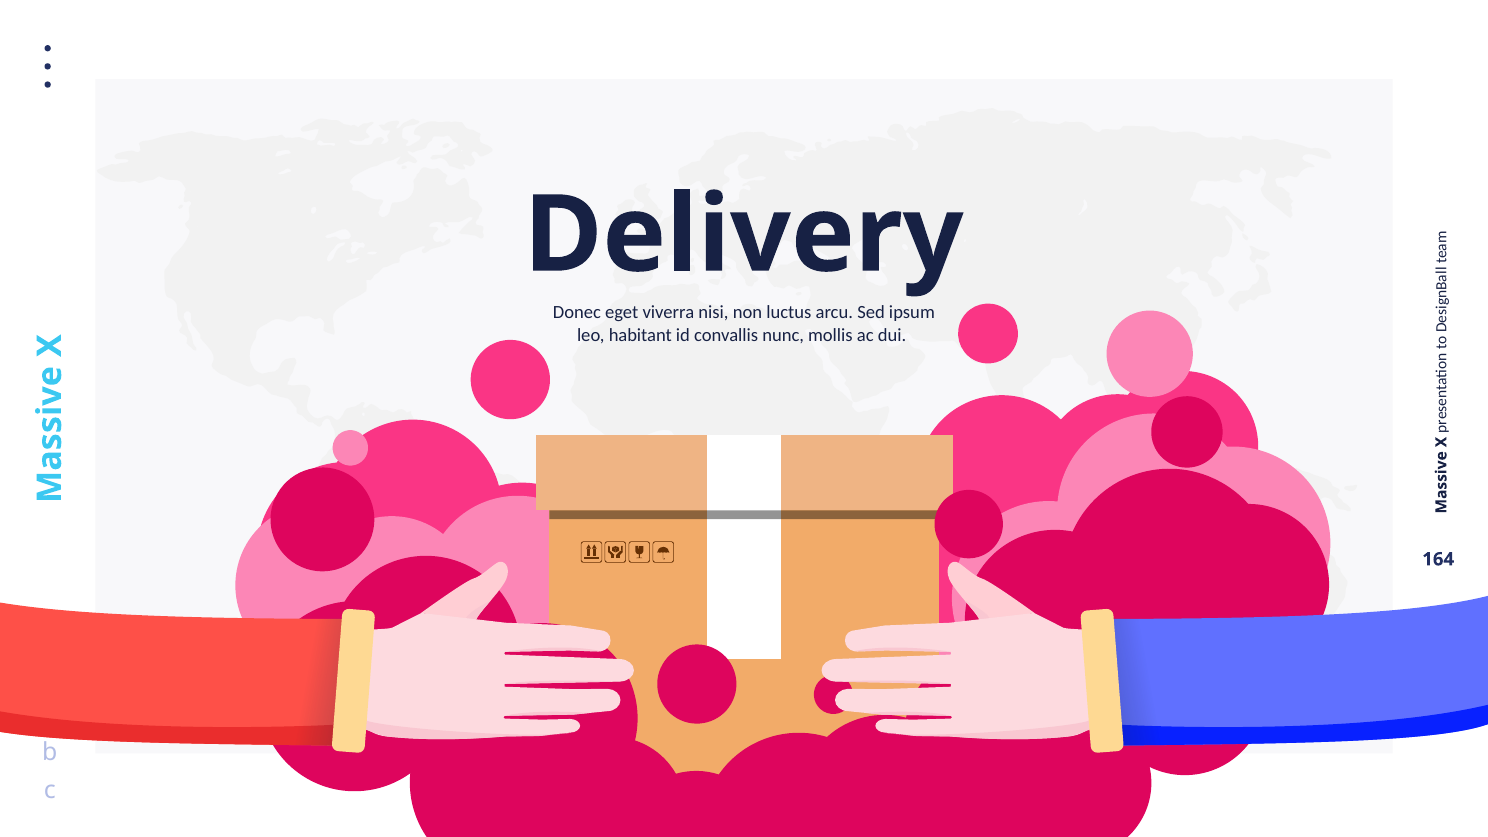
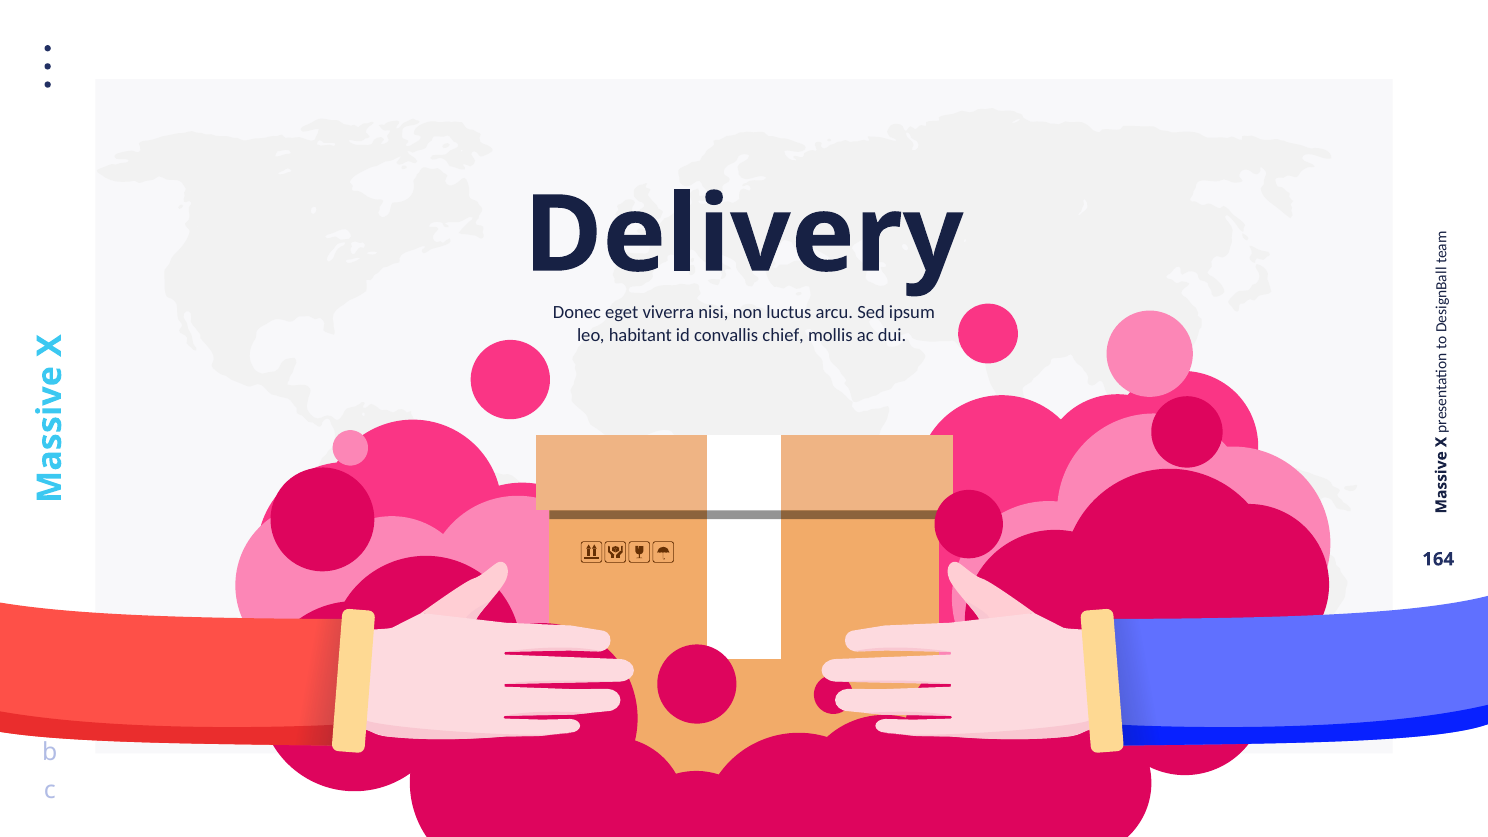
nunc: nunc -> chief
